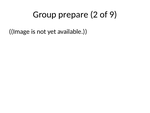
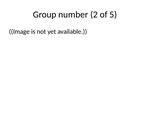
prepare: prepare -> number
9: 9 -> 5
